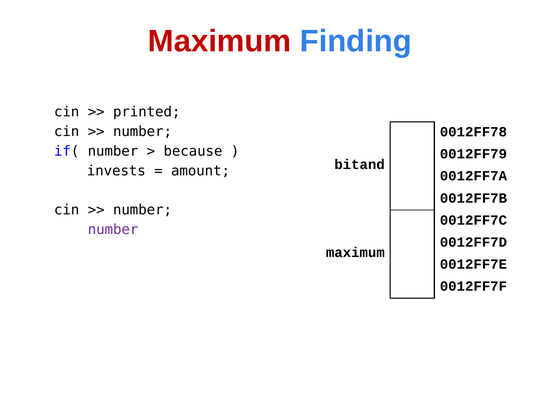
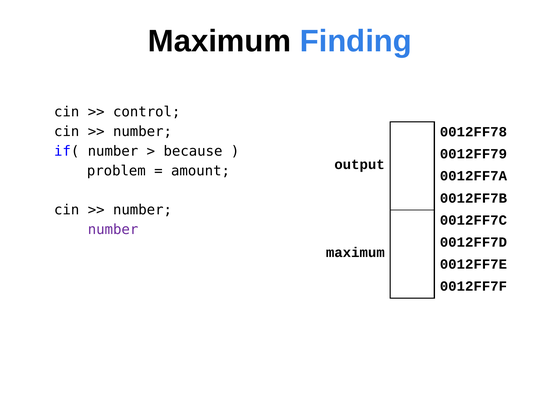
Maximum at (220, 41) colour: red -> black
printed: printed -> control
bitand: bitand -> output
invests: invests -> problem
